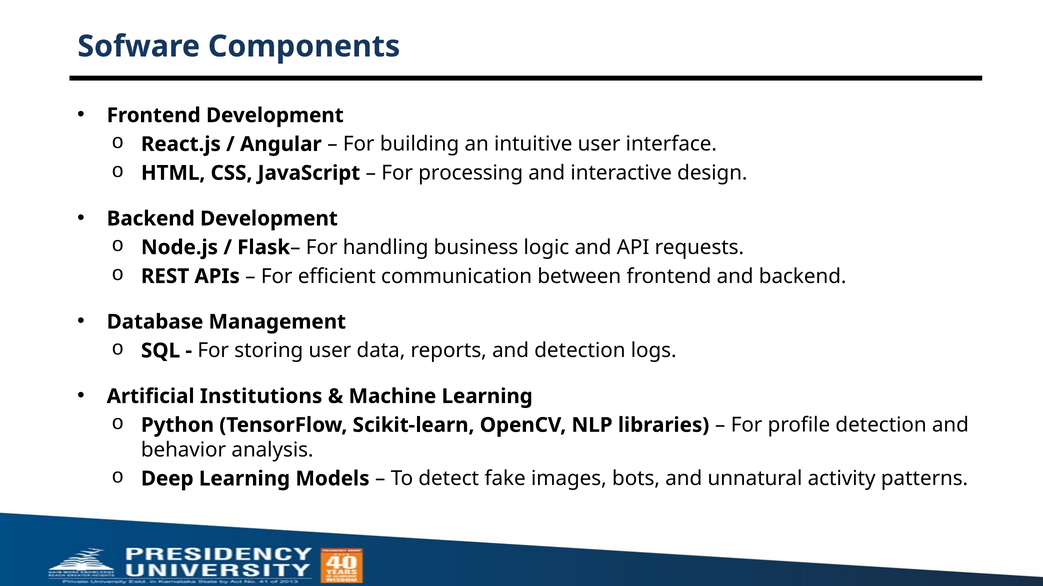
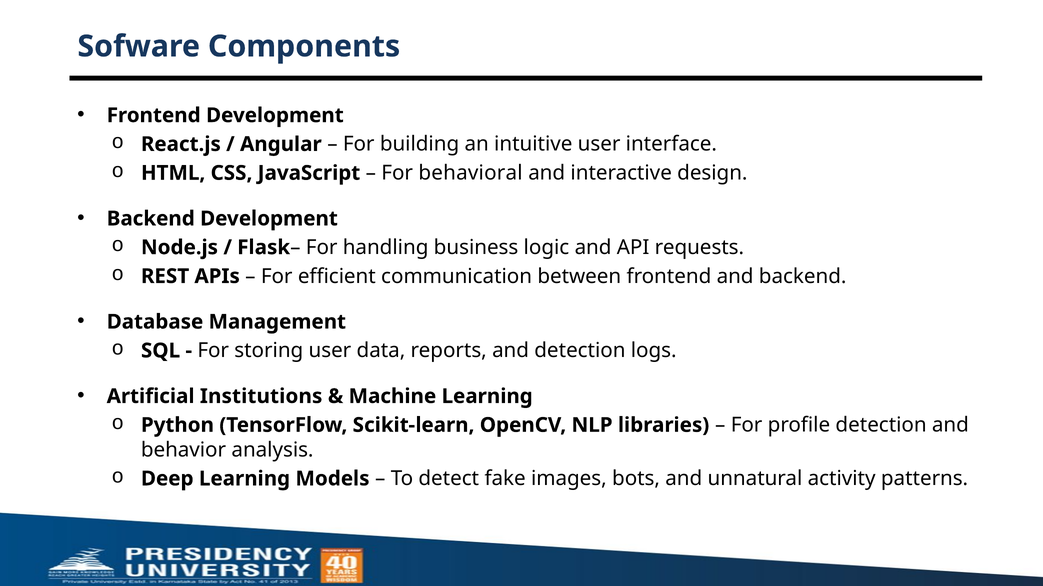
processing: processing -> behavioral
